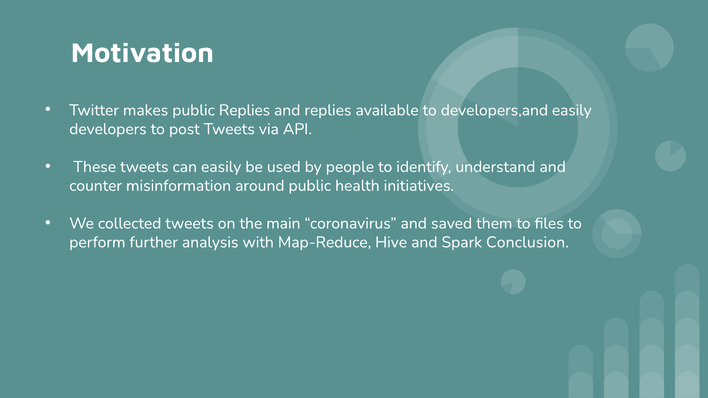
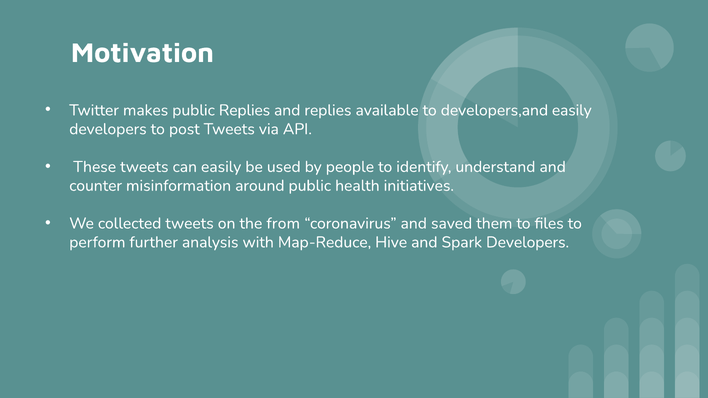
main: main -> from
Spark Conclusion: Conclusion -> Developers
